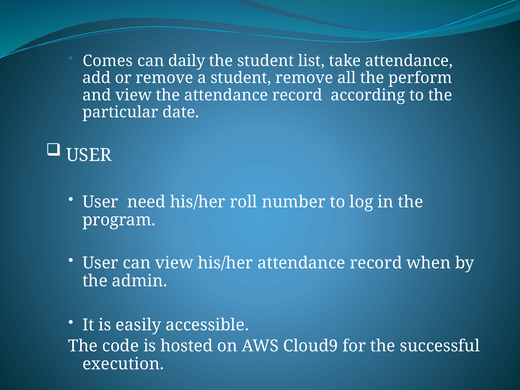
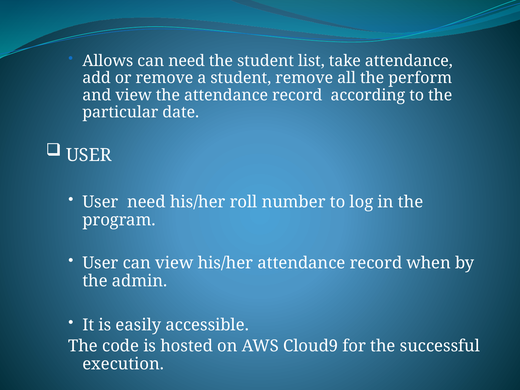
Comes: Comes -> Allows
can daily: daily -> need
